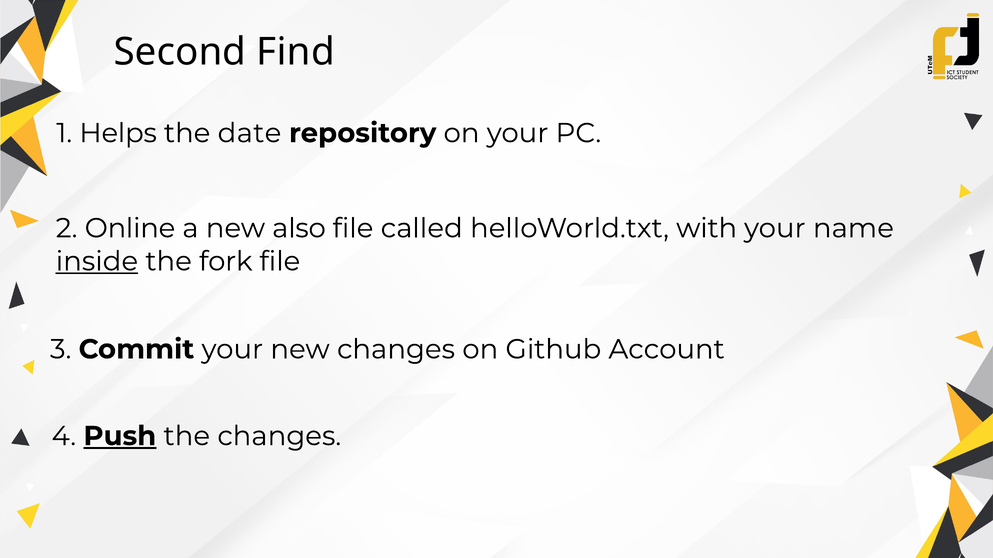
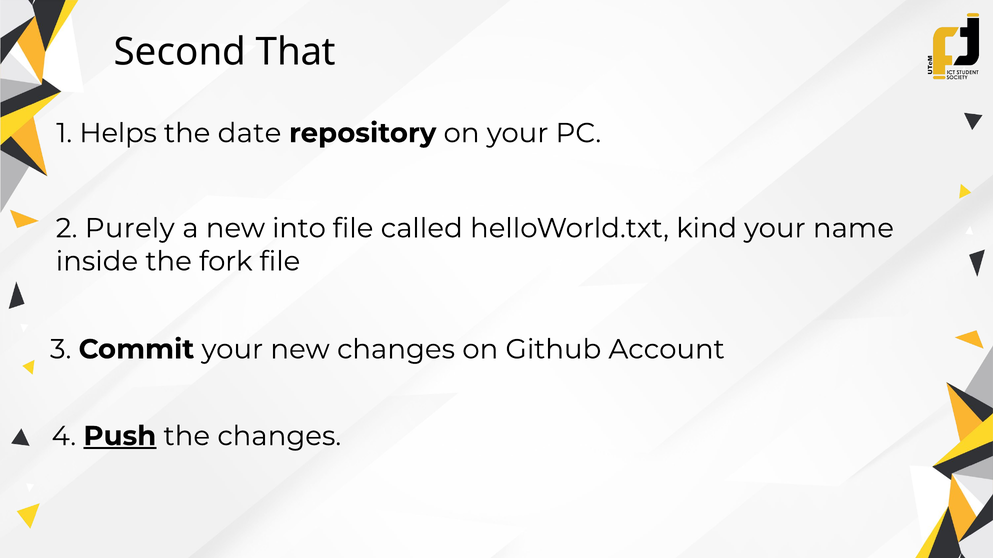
Find: Find -> That
Online: Online -> Purely
also: also -> into
with: with -> kind
inside underline: present -> none
